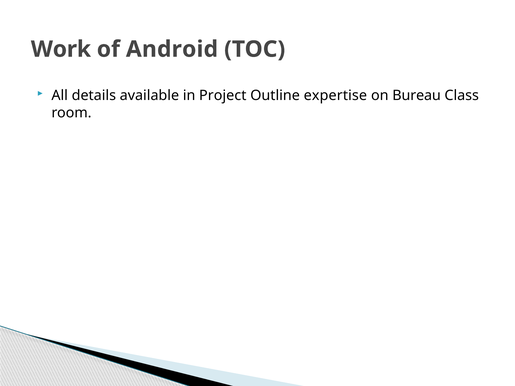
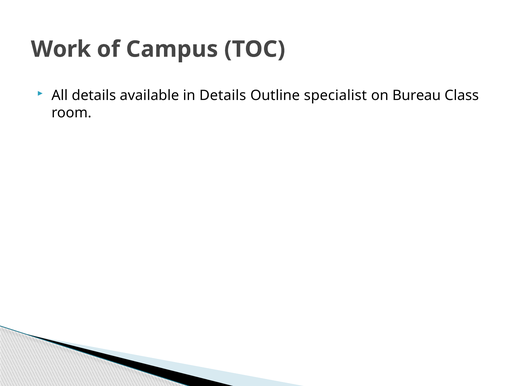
Android: Android -> Campus
in Project: Project -> Details
expertise: expertise -> specialist
